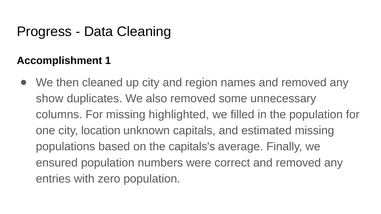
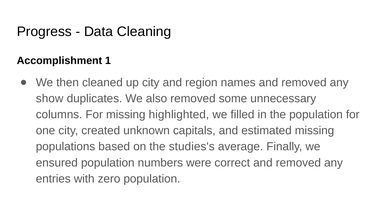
location: location -> created
capitals's: capitals's -> studies's
